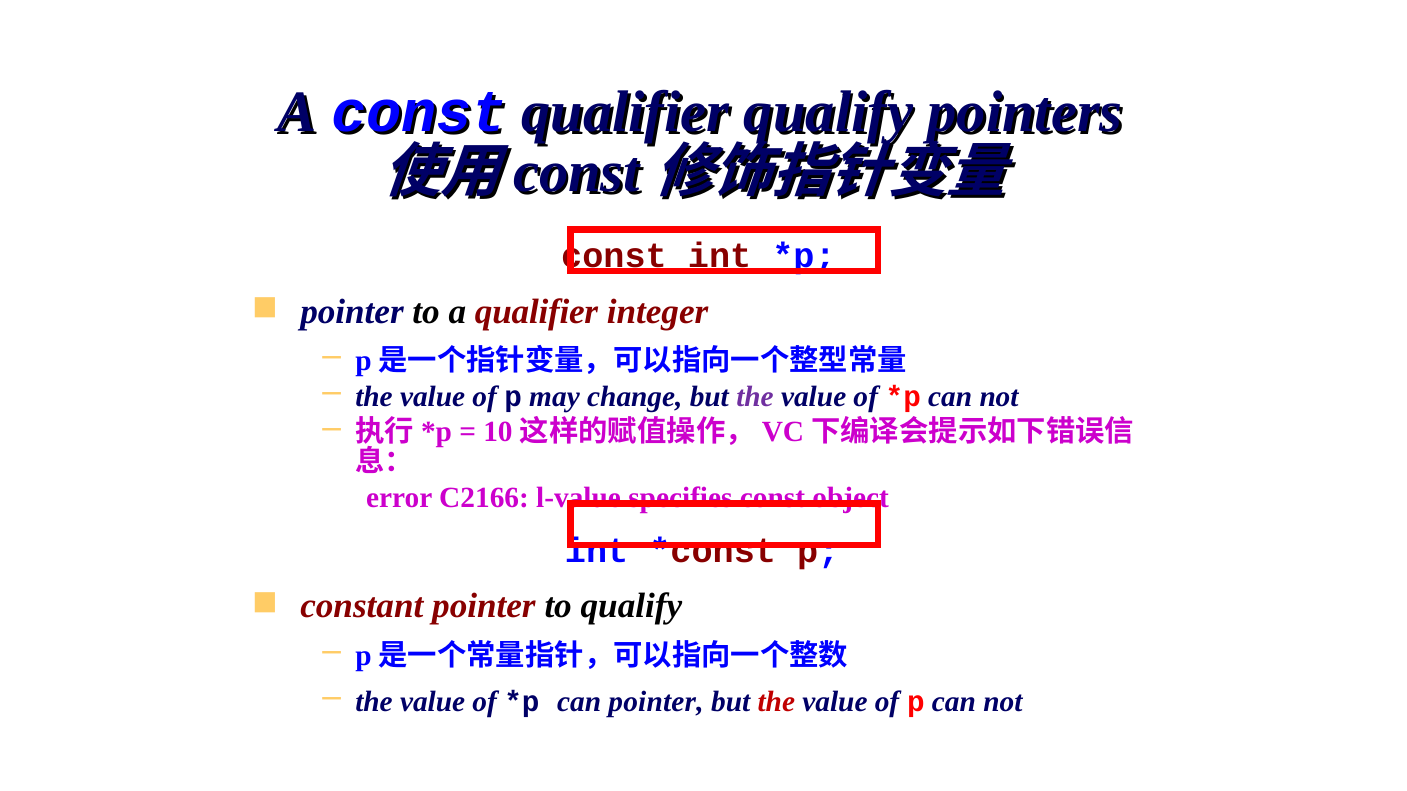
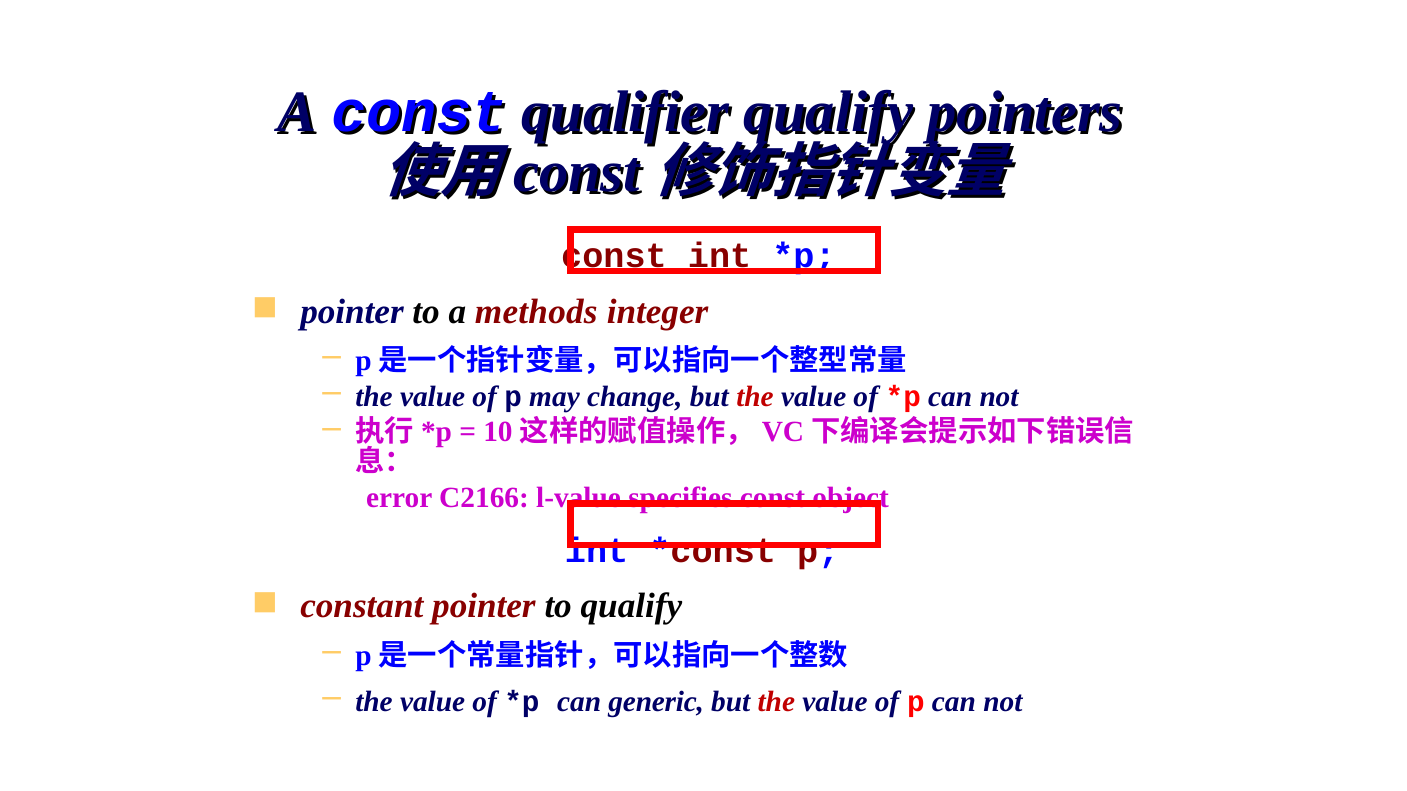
a qualifier: qualifier -> methods
the at (755, 397) colour: purple -> red
can pointer: pointer -> generic
